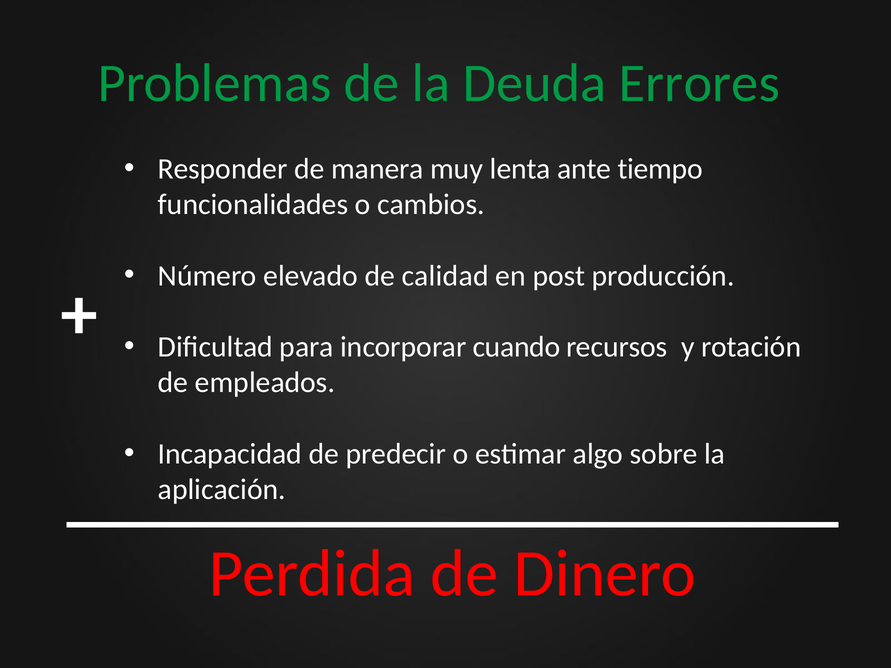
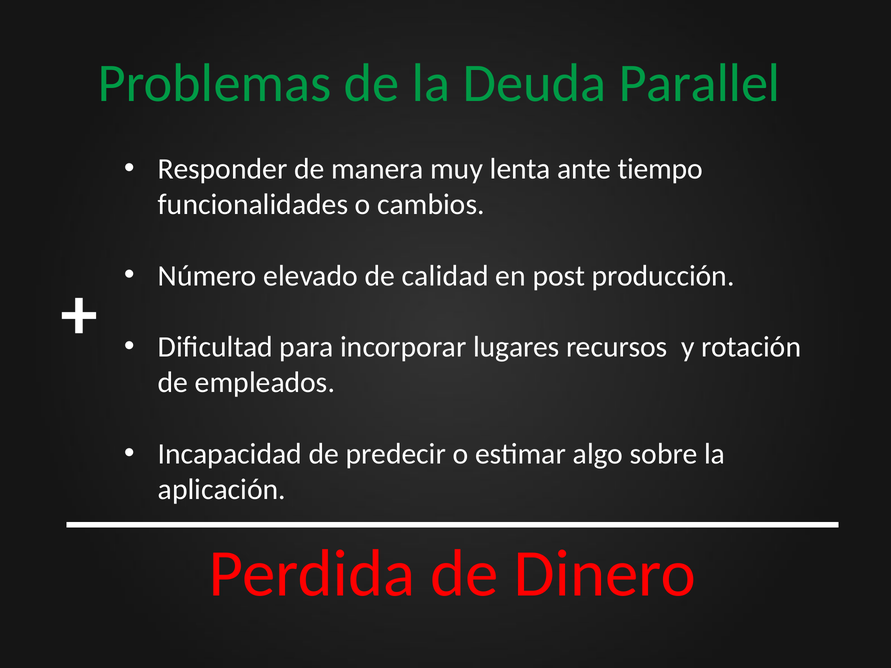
Errores: Errores -> Parallel
cuando: cuando -> lugares
